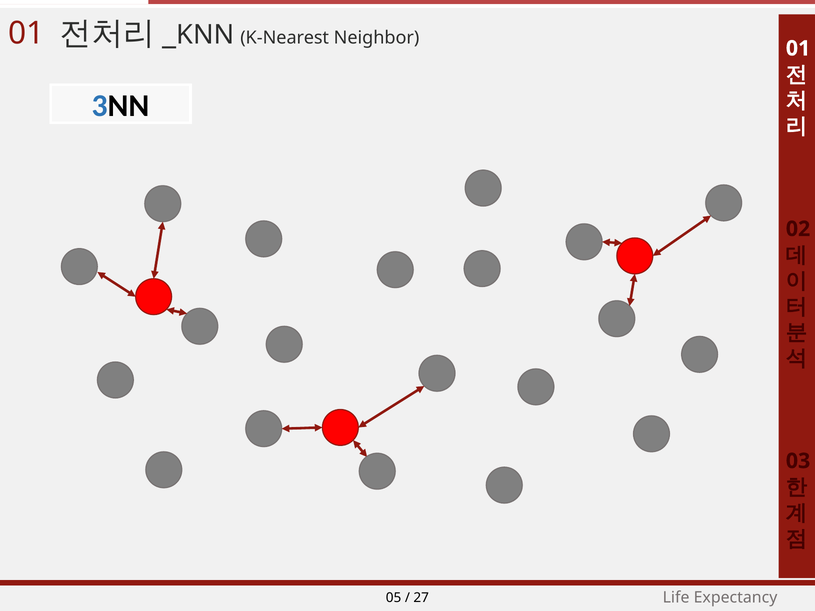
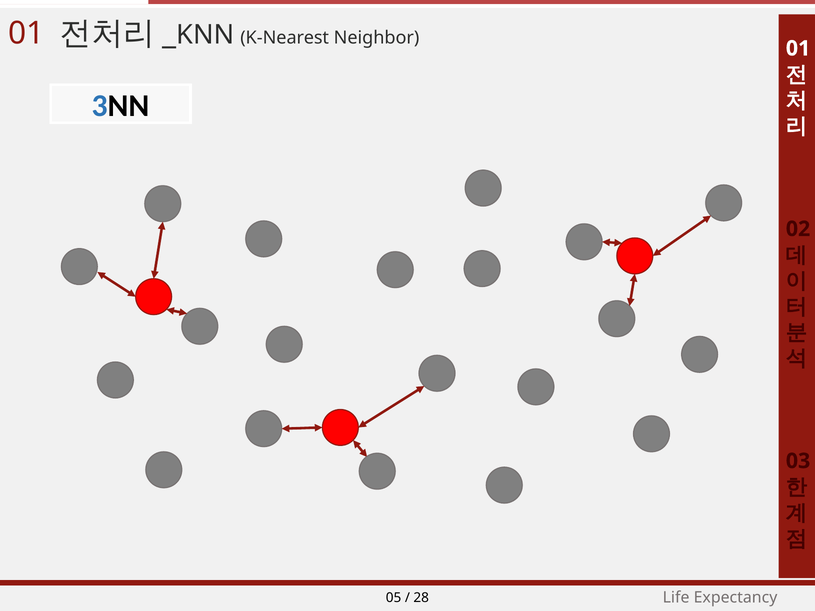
27: 27 -> 28
